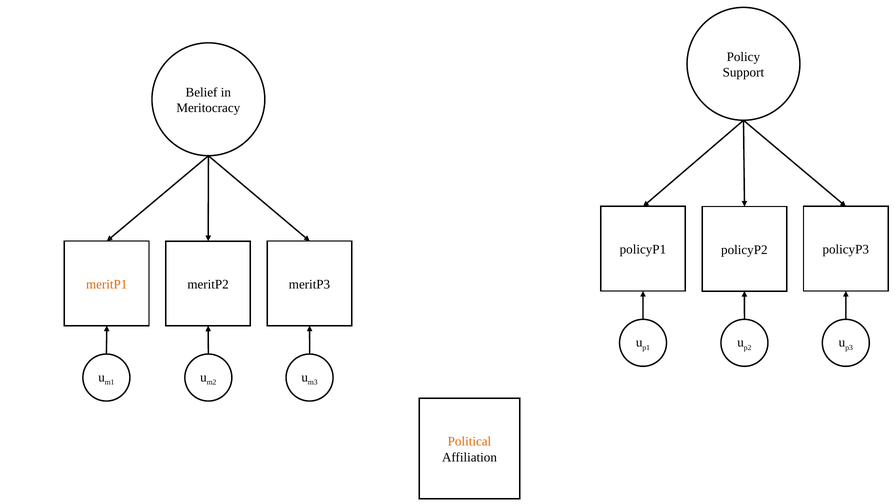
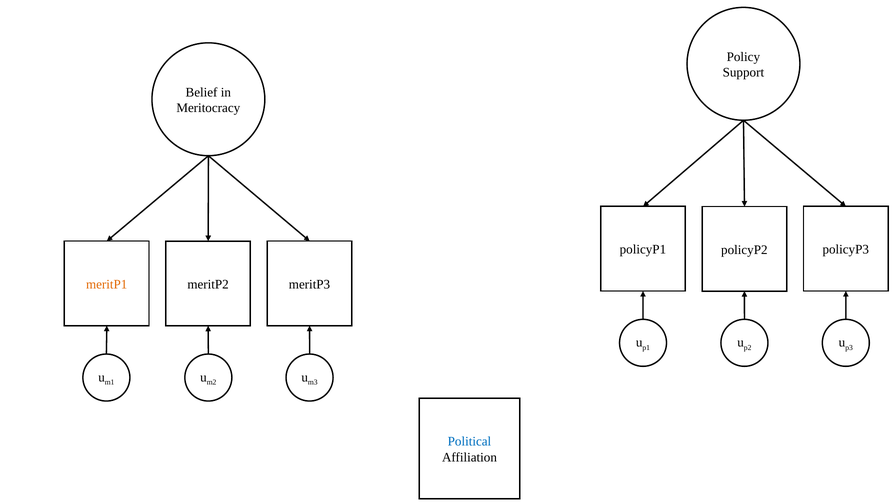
Political colour: orange -> blue
